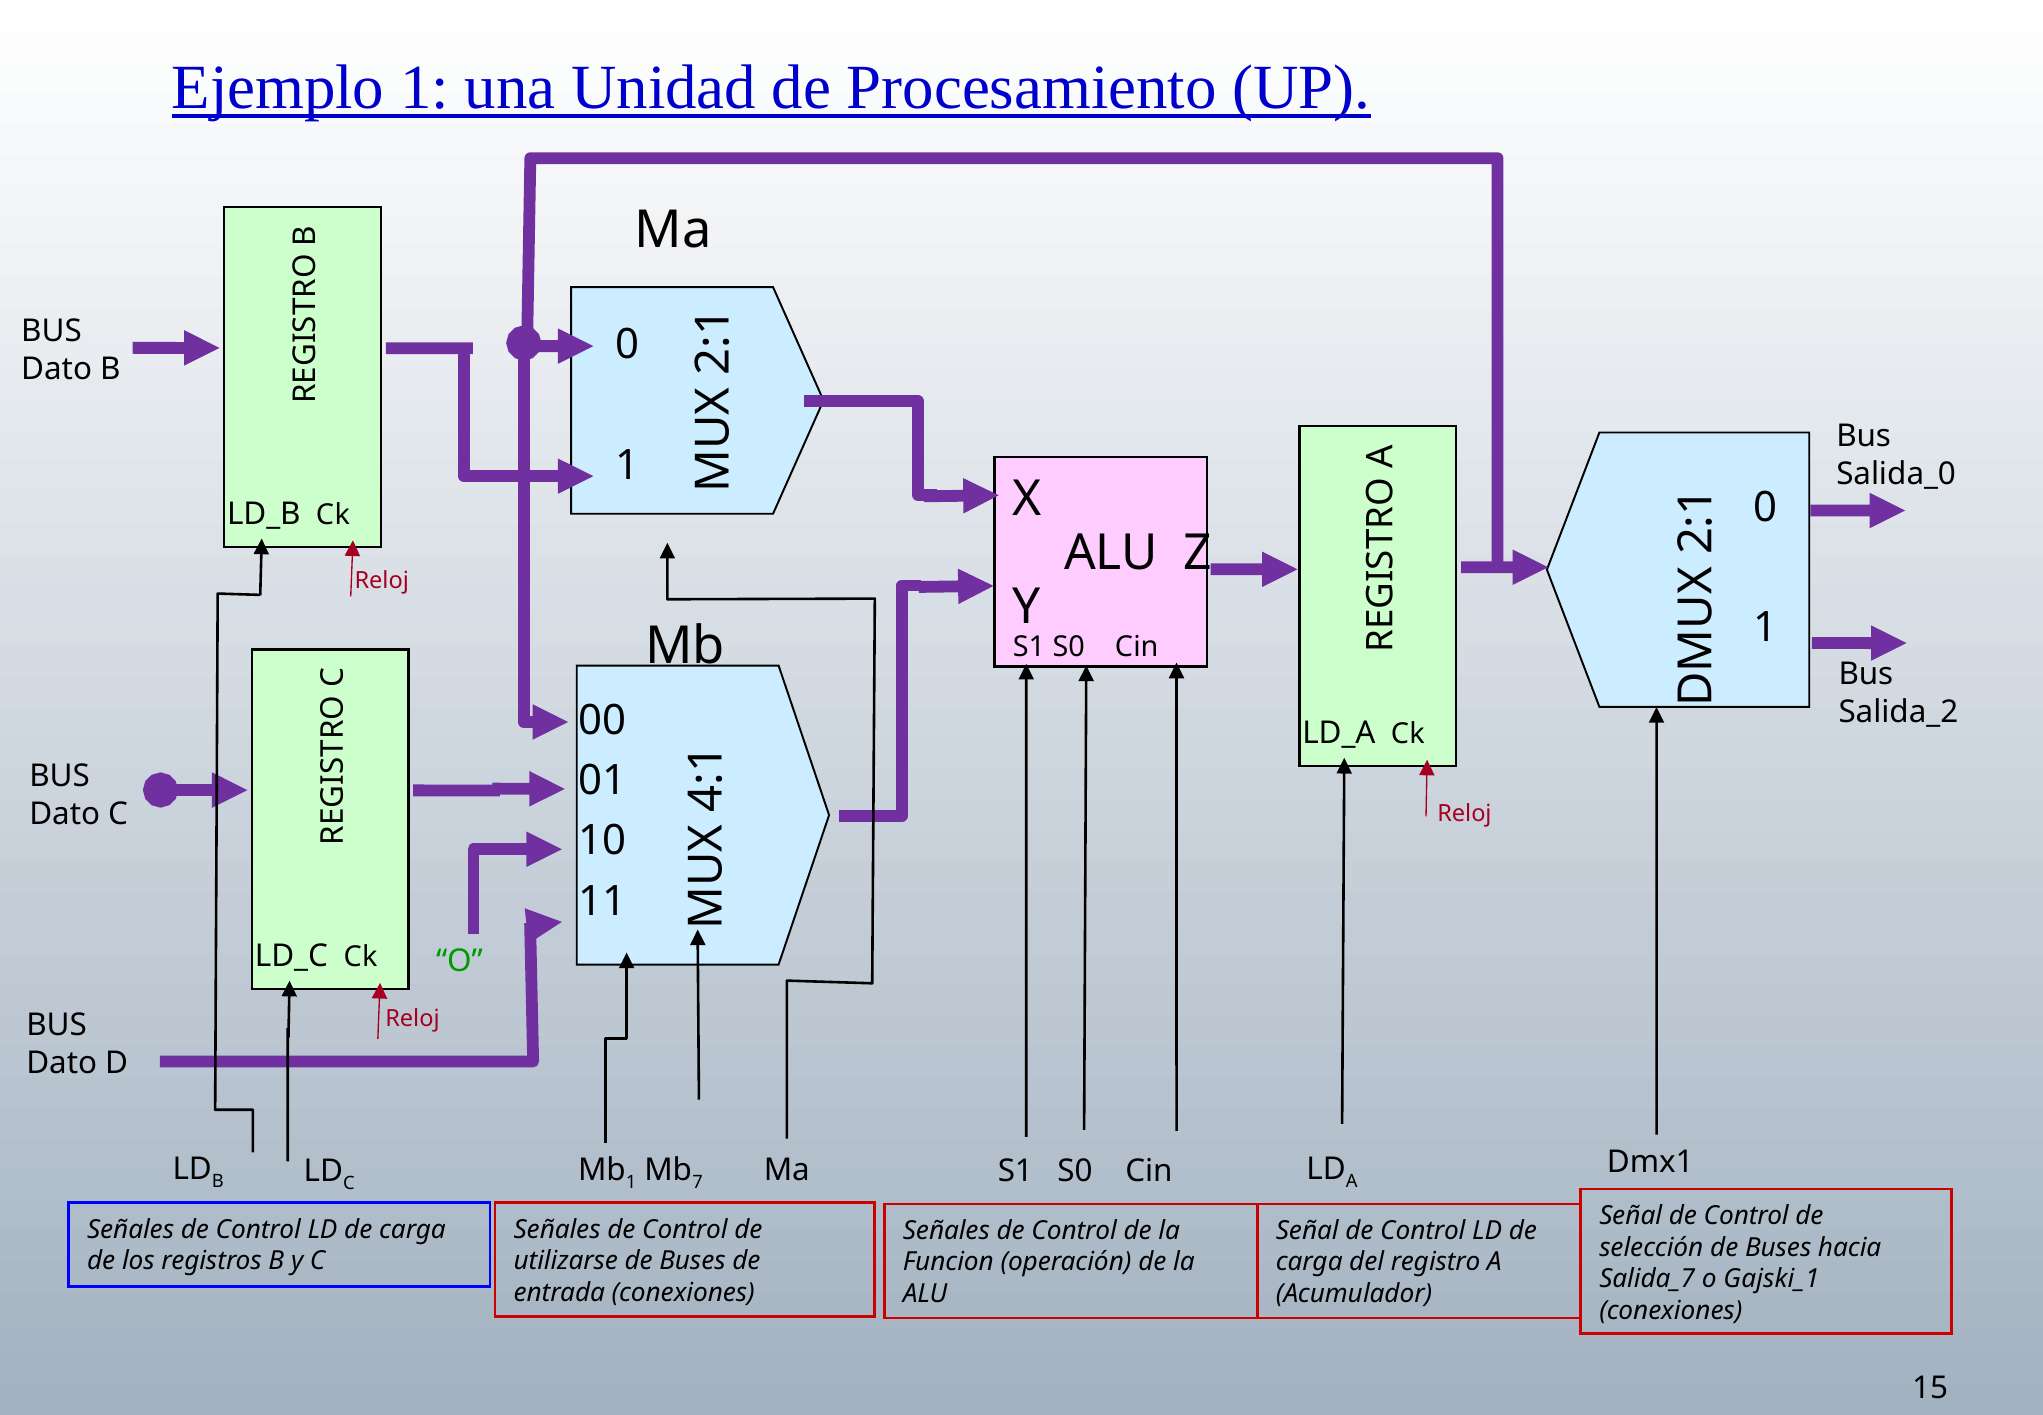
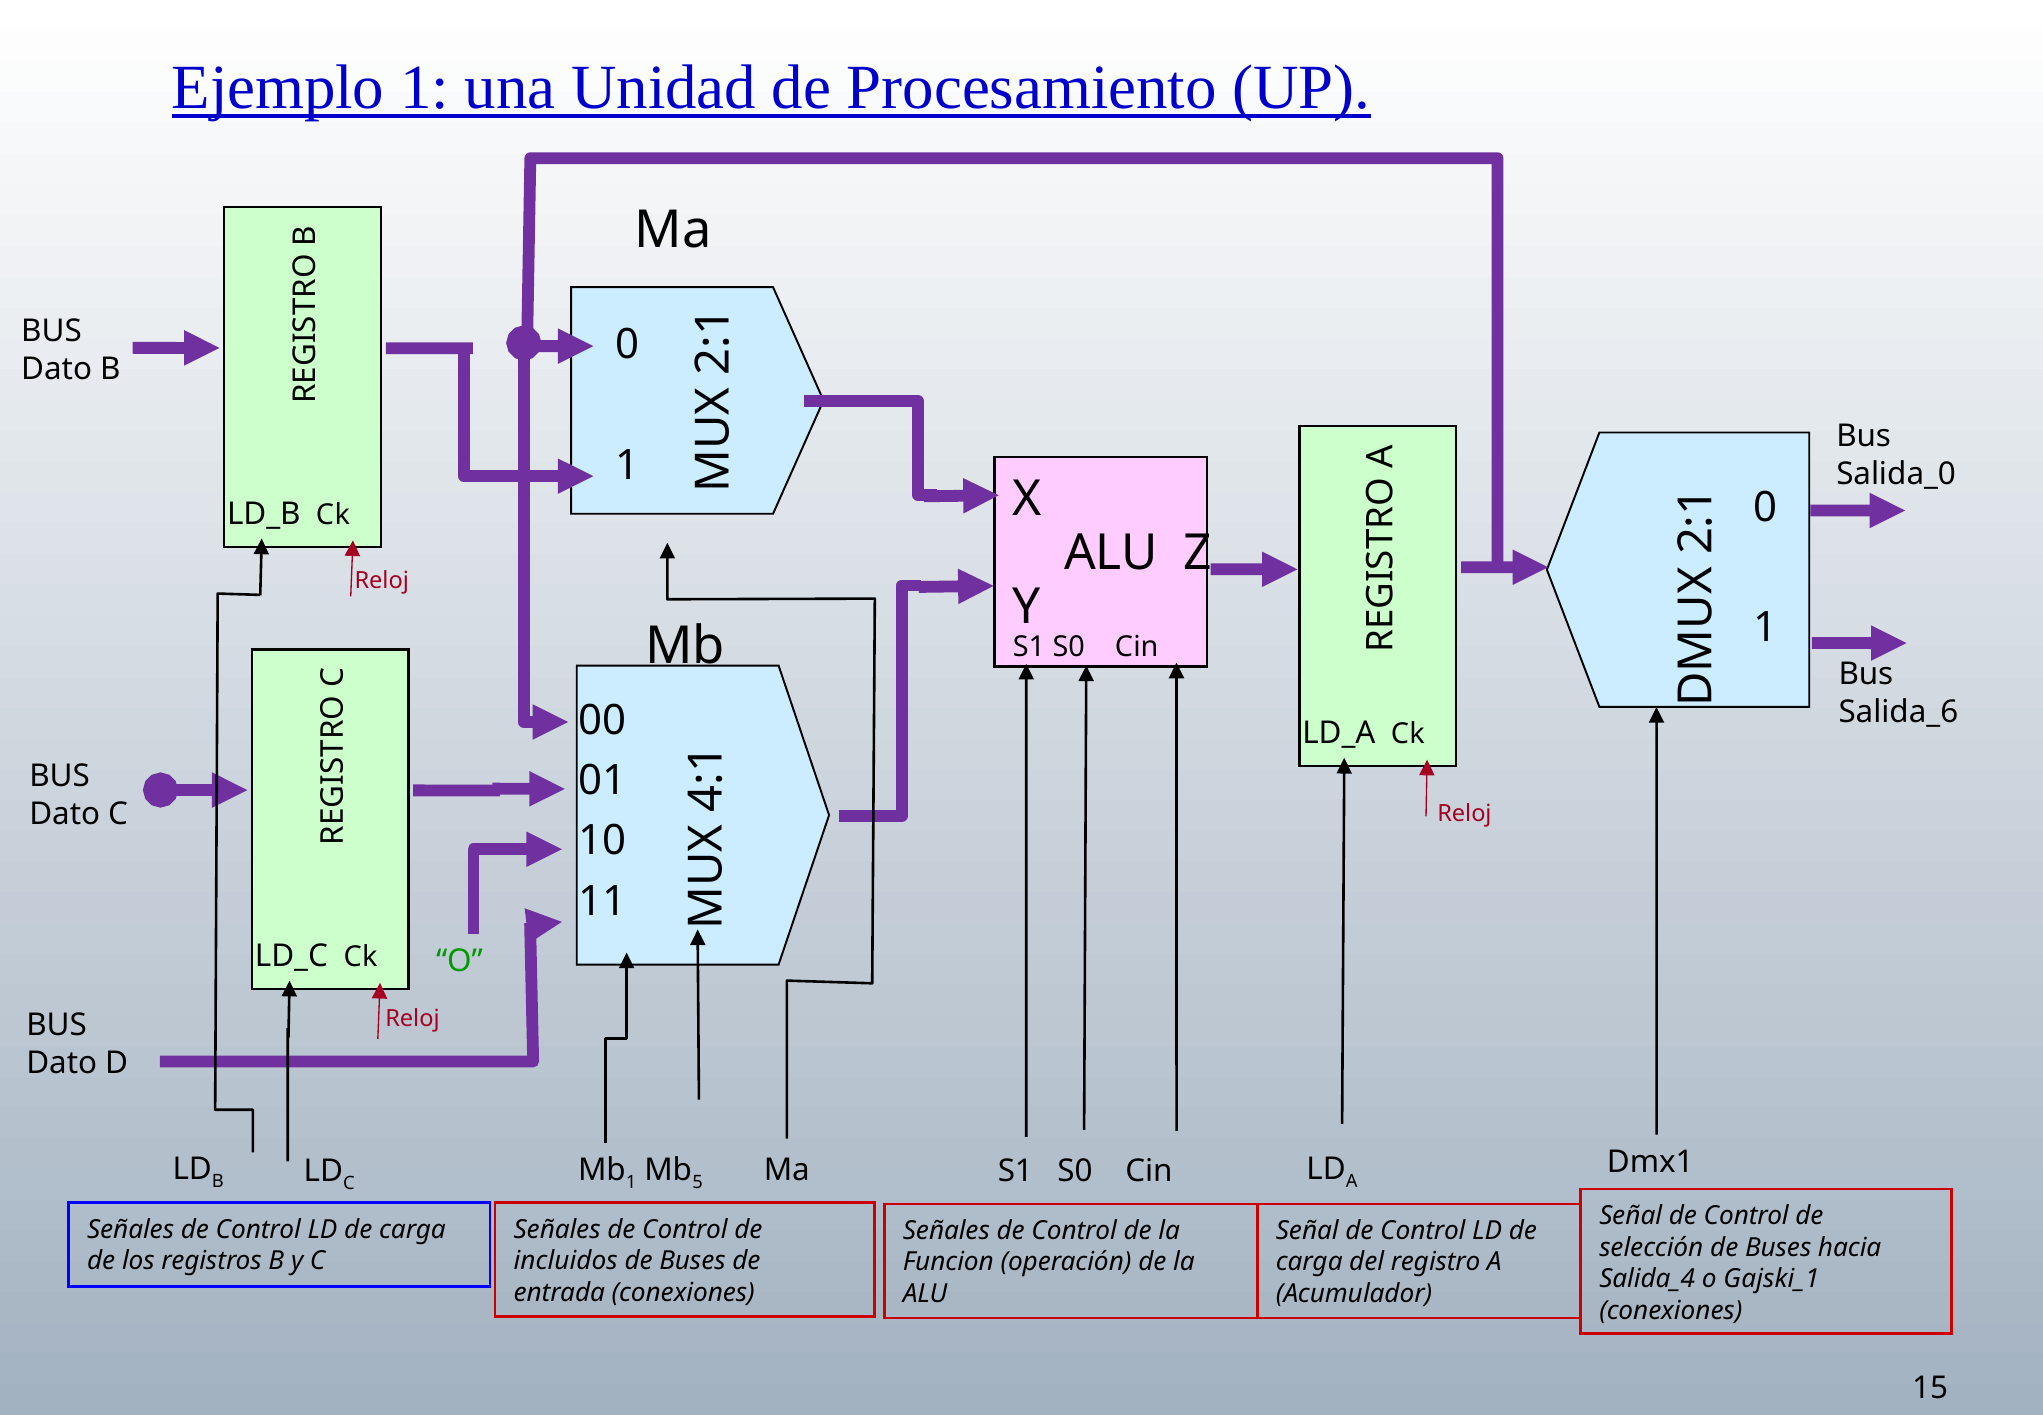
Salida_2: Salida_2 -> Salida_6
7: 7 -> 5
utilizarse: utilizarse -> incluidos
Salida_7: Salida_7 -> Salida_4
